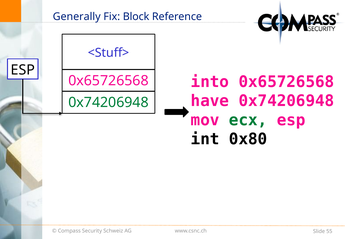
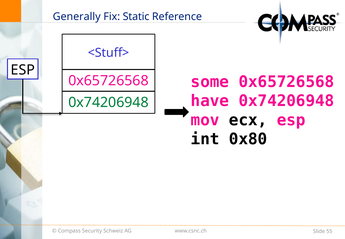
Block: Block -> Static
into: into -> some
ecx colour: green -> black
